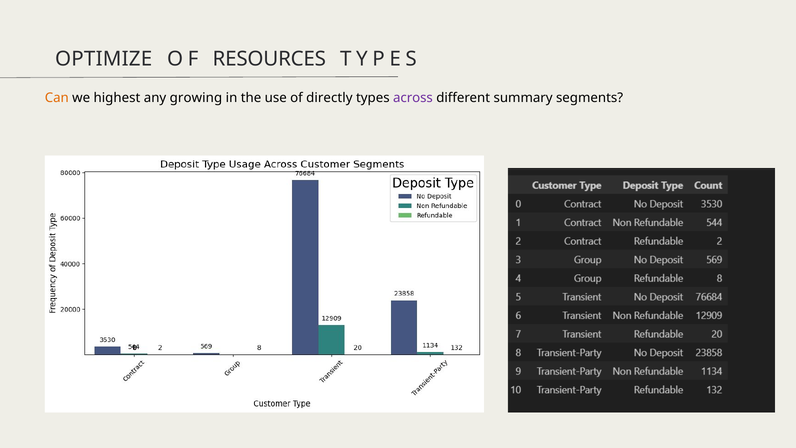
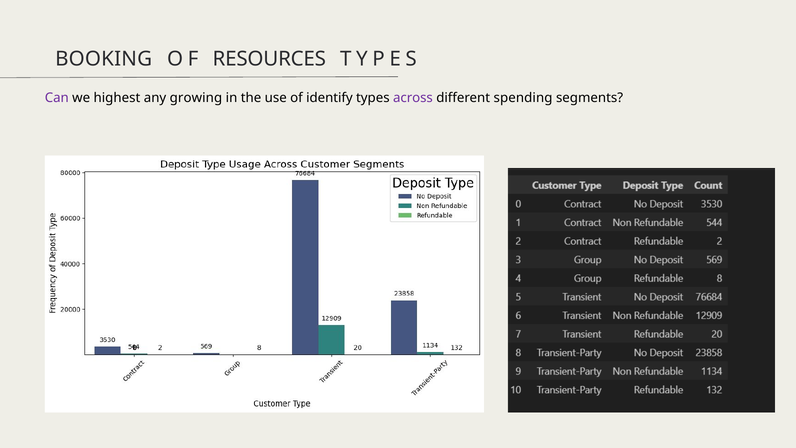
OPTIMIZE: OPTIMIZE -> BOOKING
Can colour: orange -> purple
directly: directly -> identify
summary: summary -> spending
